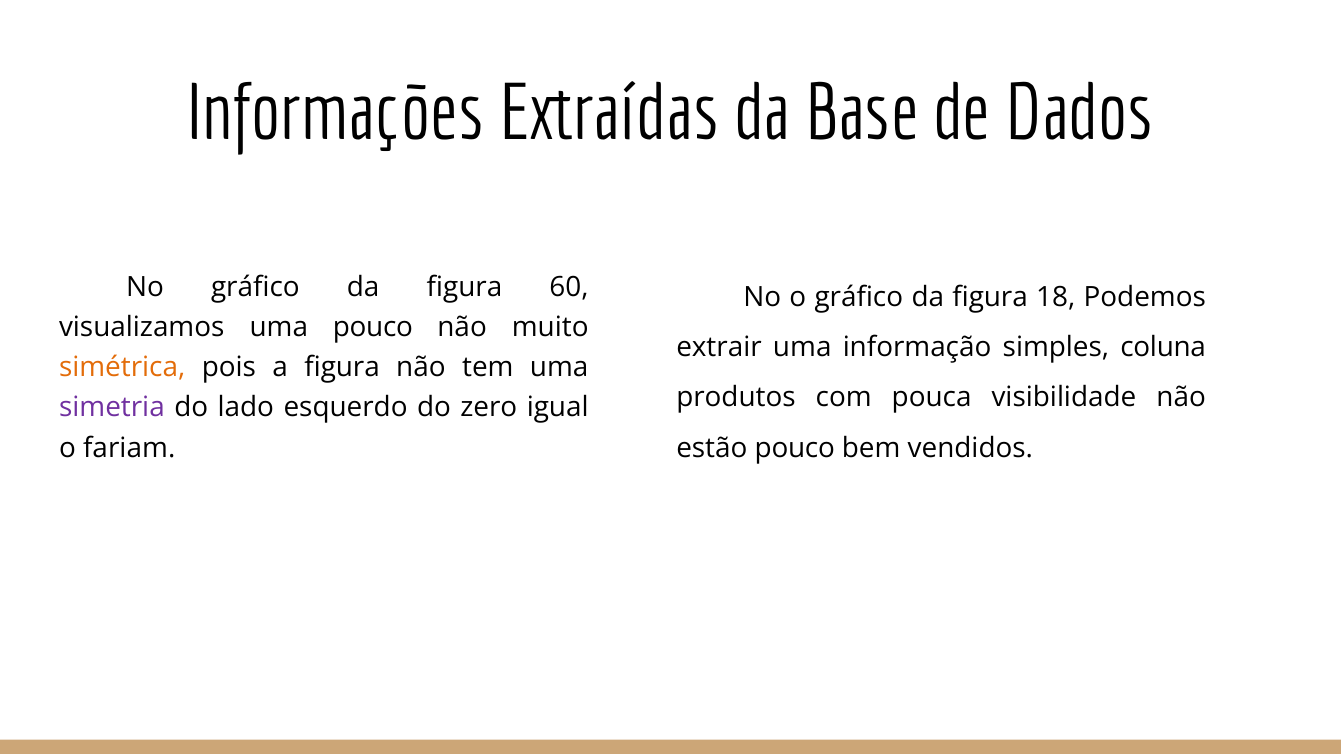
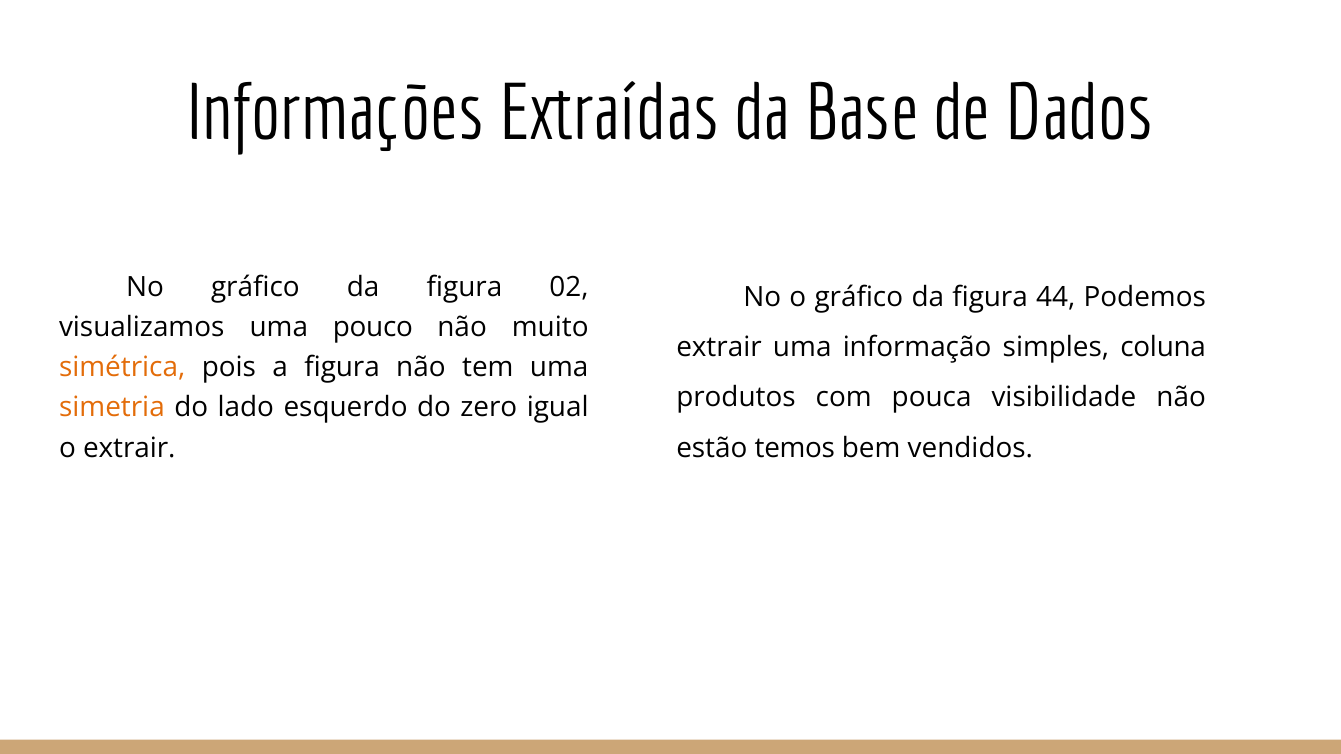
60: 60 -> 02
18: 18 -> 44
simetria colour: purple -> orange
estão pouco: pouco -> temos
o fariam: fariam -> extrair
